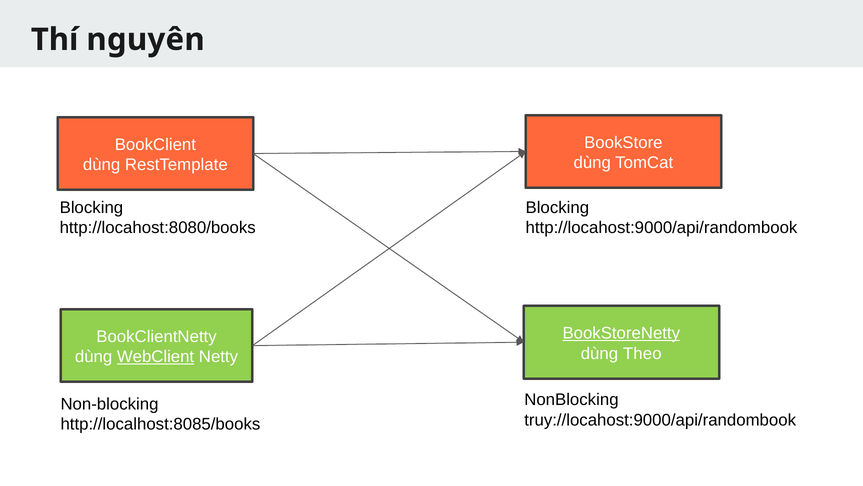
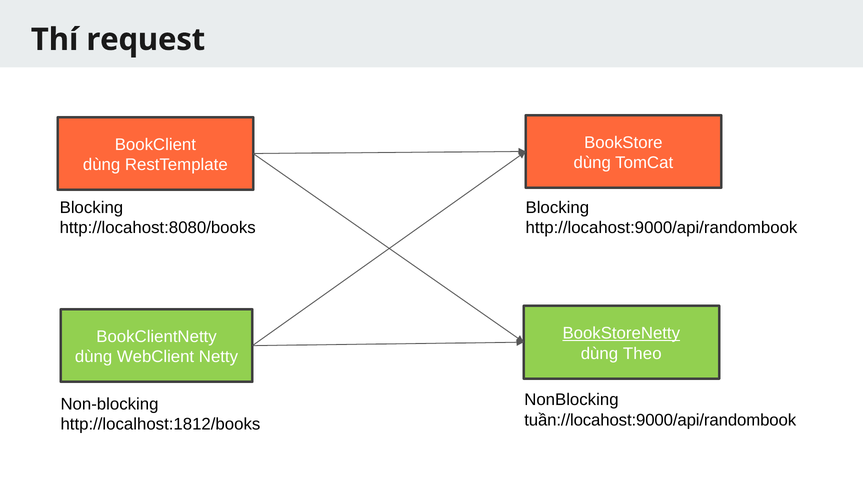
nguyên: nguyên -> request
WebClient underline: present -> none
truy://locahost:9000/api/randombook: truy://locahost:9000/api/randombook -> tuần://locahost:9000/api/randombook
http://localhost:8085/books: http://localhost:8085/books -> http://localhost:1812/books
